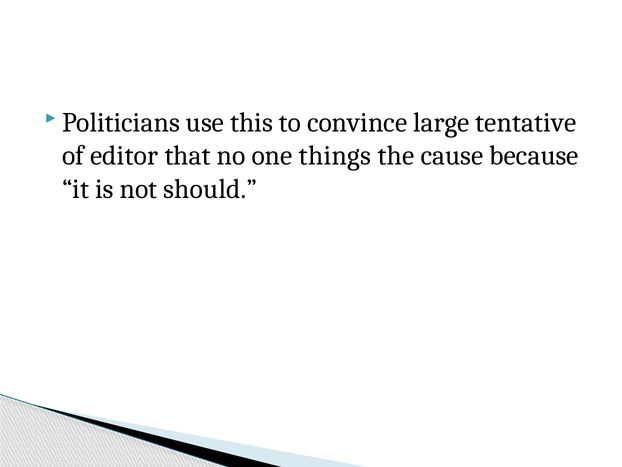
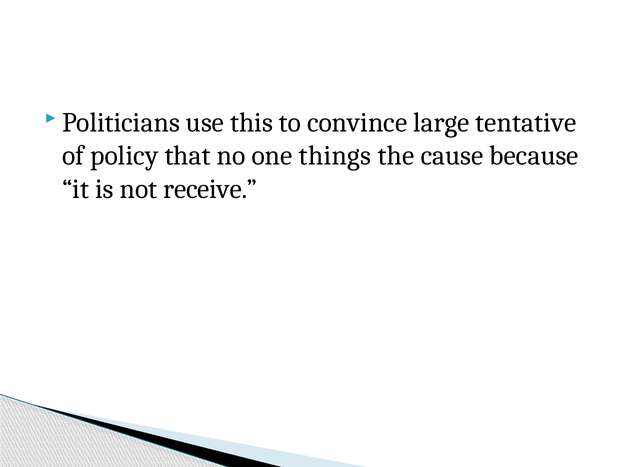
editor: editor -> policy
should: should -> receive
